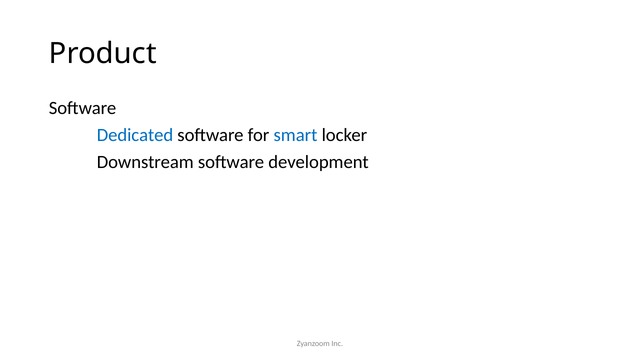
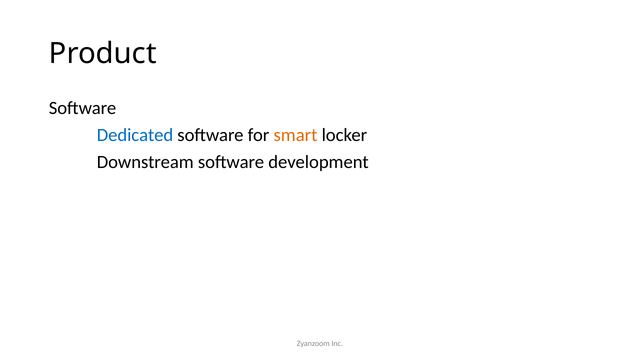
smart colour: blue -> orange
